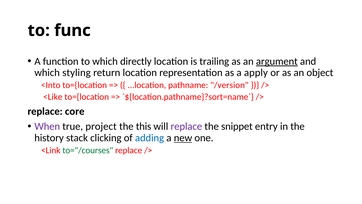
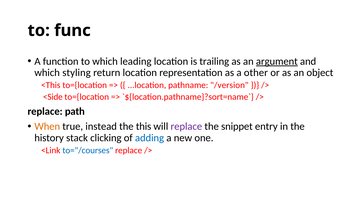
directly: directly -> leading
apply: apply -> other
<Into: <Into -> <This
<Like: <Like -> <Side
core: core -> path
When colour: purple -> orange
project: project -> instead
new underline: present -> none
to="/courses colour: green -> blue
